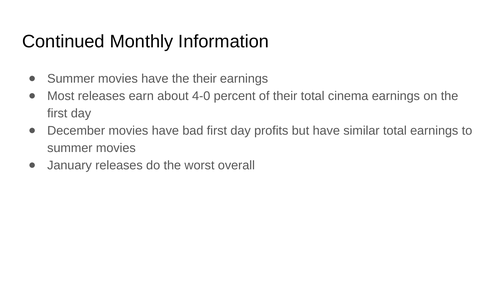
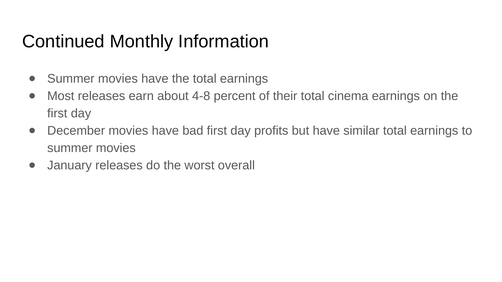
the their: their -> total
4-0: 4-0 -> 4-8
